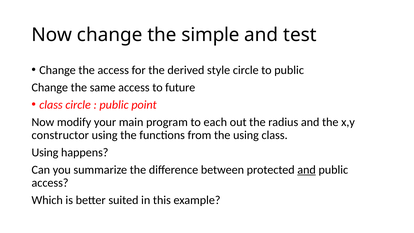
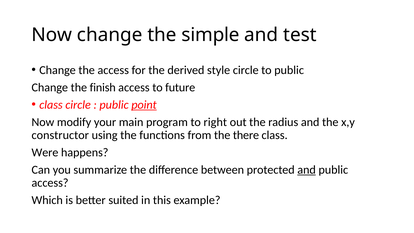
same: same -> finish
point underline: none -> present
each: each -> right
the using: using -> there
Using at (45, 152): Using -> Were
